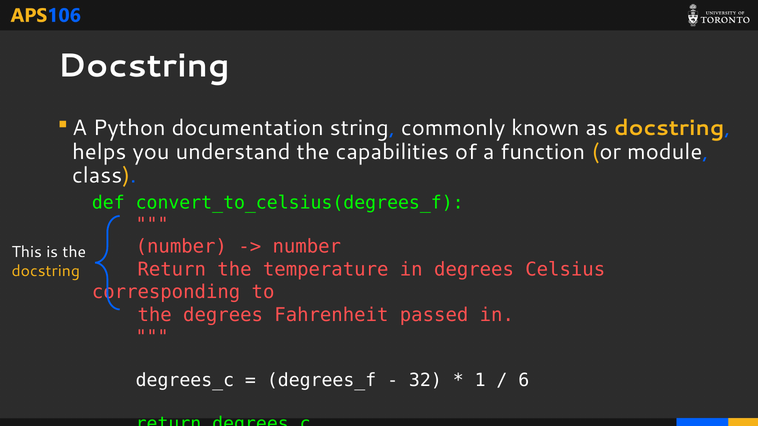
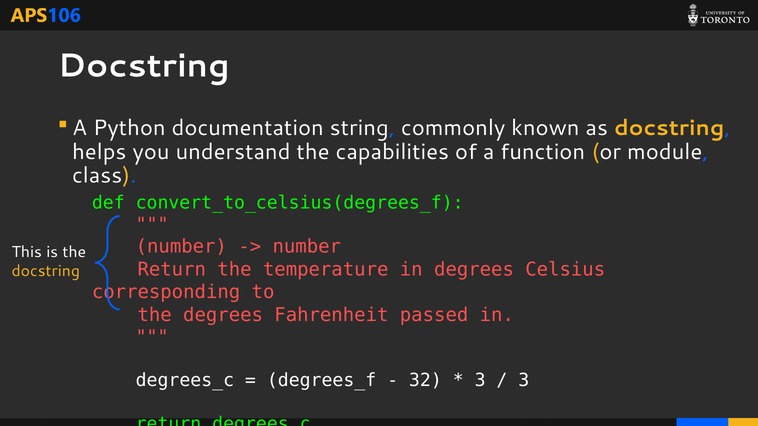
1 at (480, 381): 1 -> 3
6 at (524, 381): 6 -> 3
